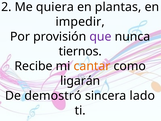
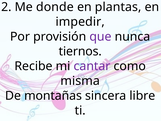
quiera: quiera -> donde
cantar colour: orange -> purple
ligarán: ligarán -> misma
demostró: demostró -> montañas
lado: lado -> libre
